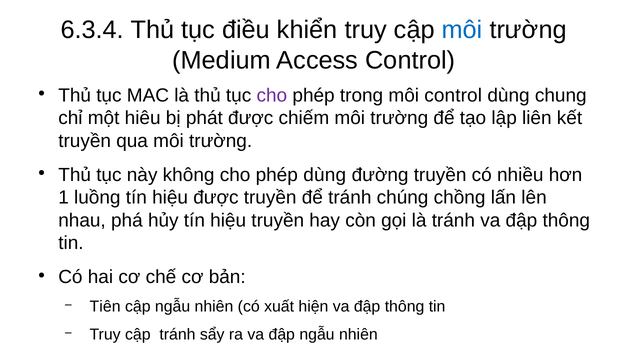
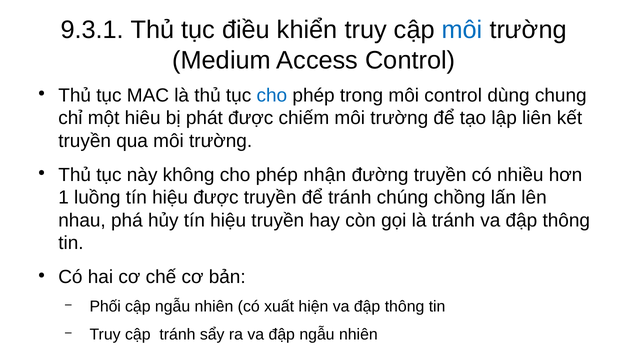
6.3.4: 6.3.4 -> 9.3.1
cho at (272, 95) colour: purple -> blue
phép dùng: dùng -> nhận
Tiên: Tiên -> Phối
